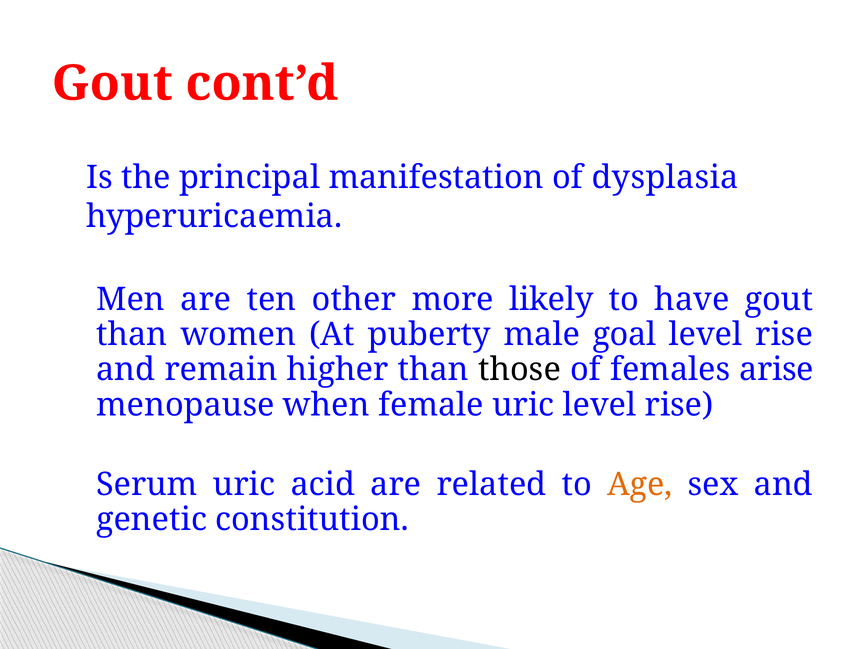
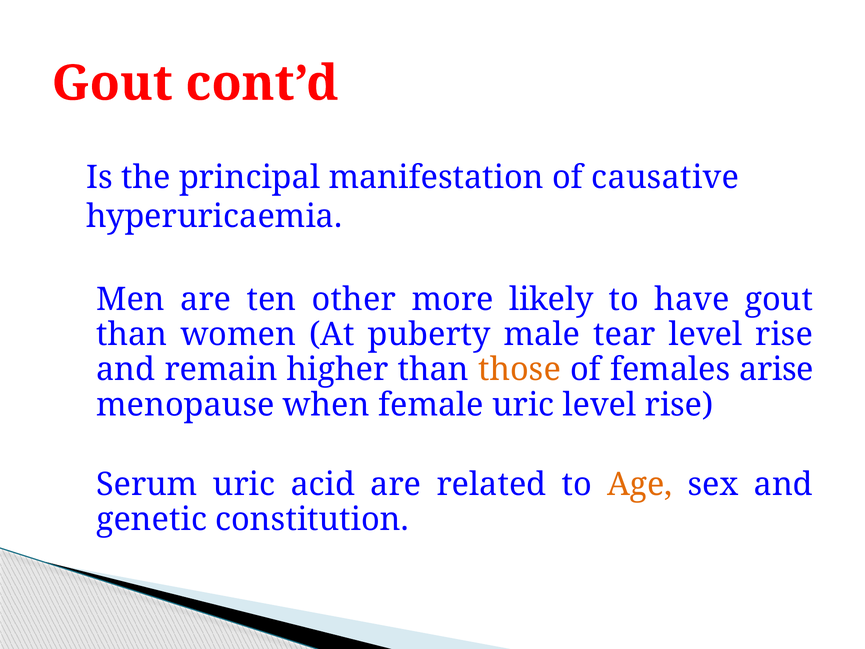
dysplasia: dysplasia -> causative
goal: goal -> tear
those colour: black -> orange
